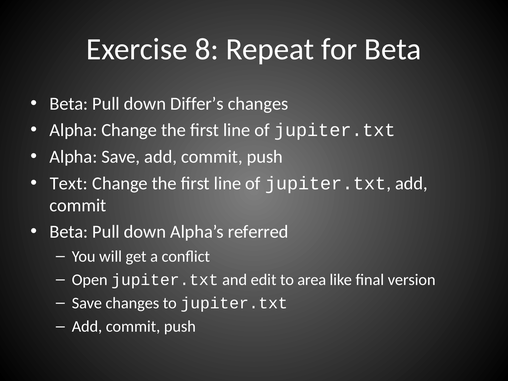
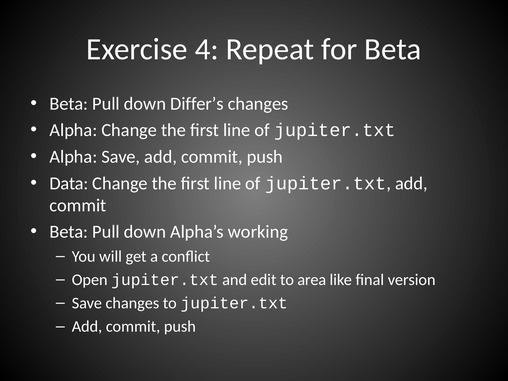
8: 8 -> 4
Text: Text -> Data
referred: referred -> working
